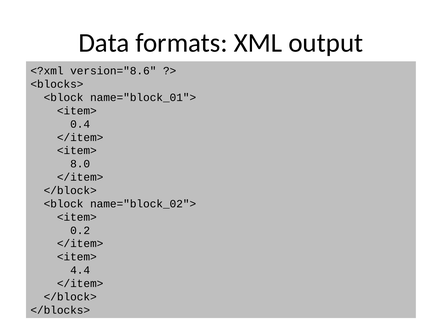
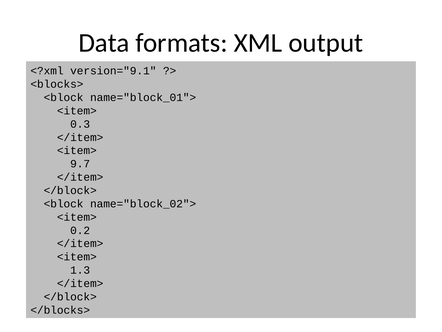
version="8.6: version="8.6 -> version="9.1
0.4: 0.4 -> 0.3
8.0: 8.0 -> 9.7
4.4: 4.4 -> 1.3
